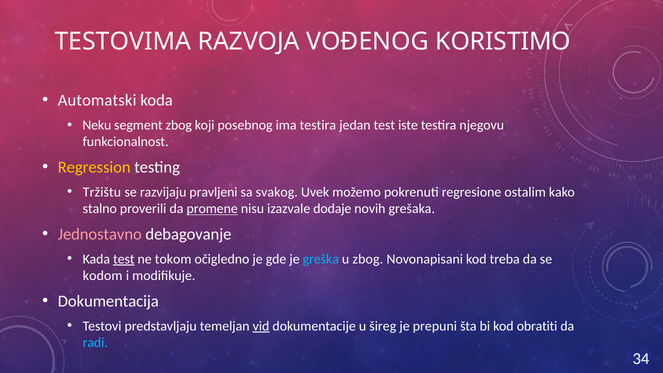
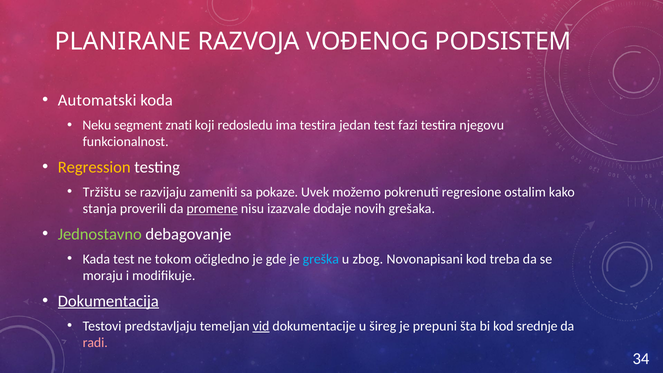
TESTOVIMA: TESTOVIMA -> PLANIRANE
KORISTIMO: KORISTIMO -> PODSISTEM
segment zbog: zbog -> znati
posebnog: posebnog -> redosledu
iste: iste -> fazi
pravljeni: pravljeni -> zameniti
svakog: svakog -> pokaze
stalno: stalno -> stanja
Jednostavno colour: pink -> light green
test at (124, 259) underline: present -> none
kodom: kodom -> moraju
Dokumentacija underline: none -> present
obratiti: obratiti -> srednje
radi colour: light blue -> pink
